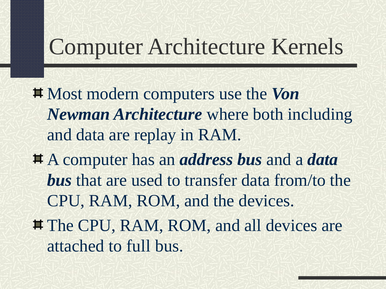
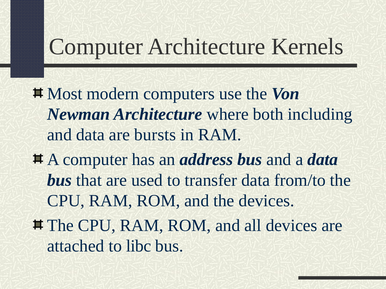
replay: replay -> bursts
full: full -> libc
